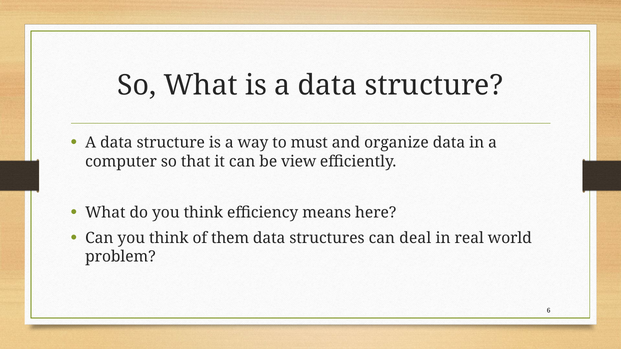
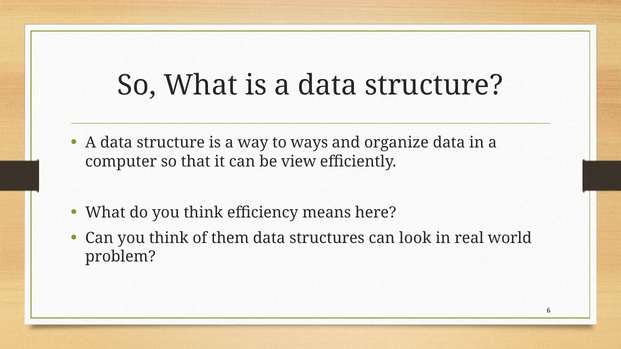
must: must -> ways
deal: deal -> look
